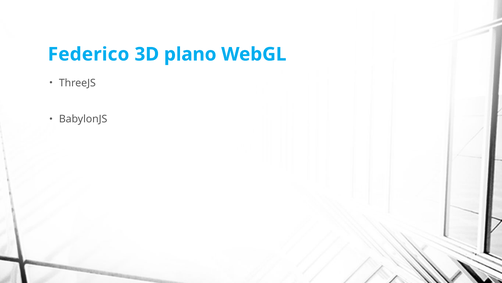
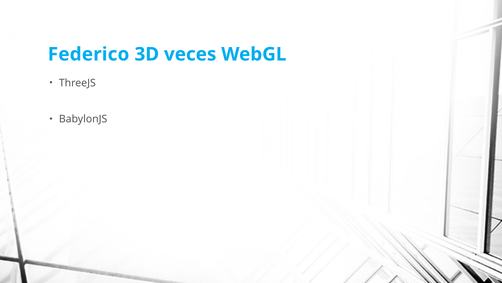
plano: plano -> veces
